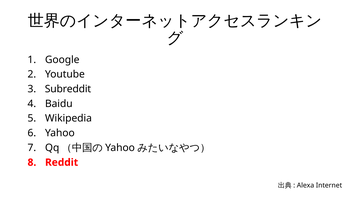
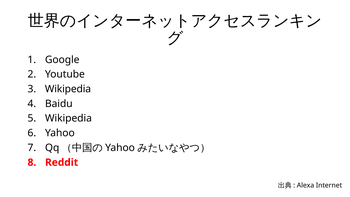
Subreddit at (68, 89): Subreddit -> Wikipedia
